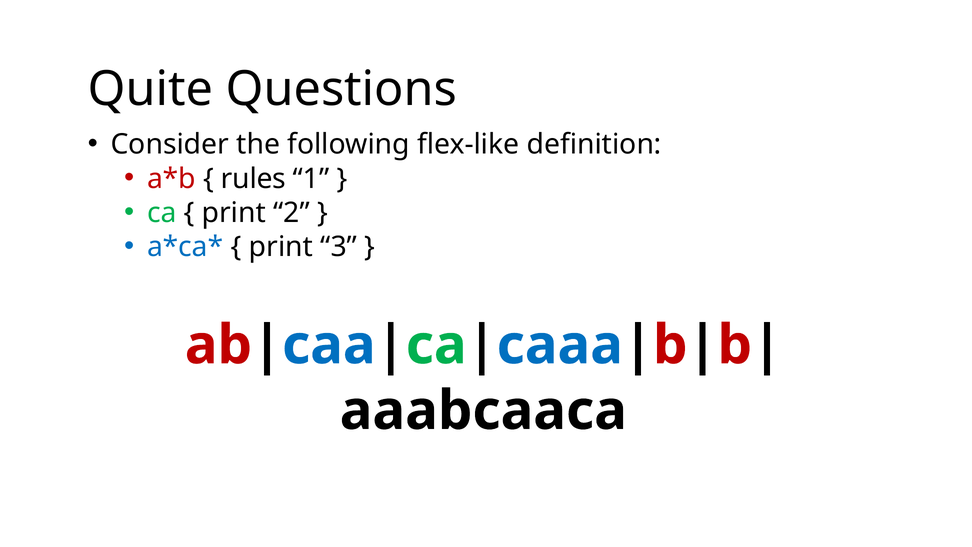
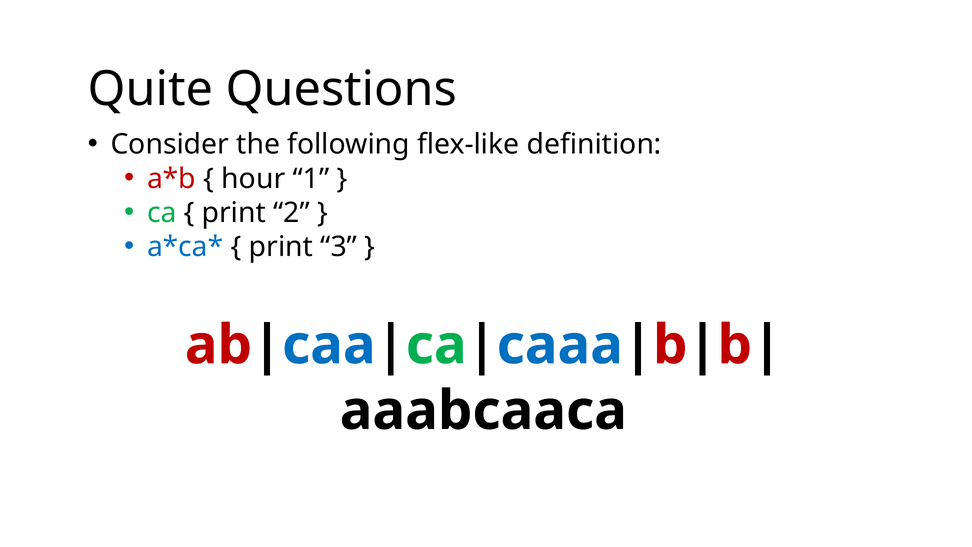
rules: rules -> hour
